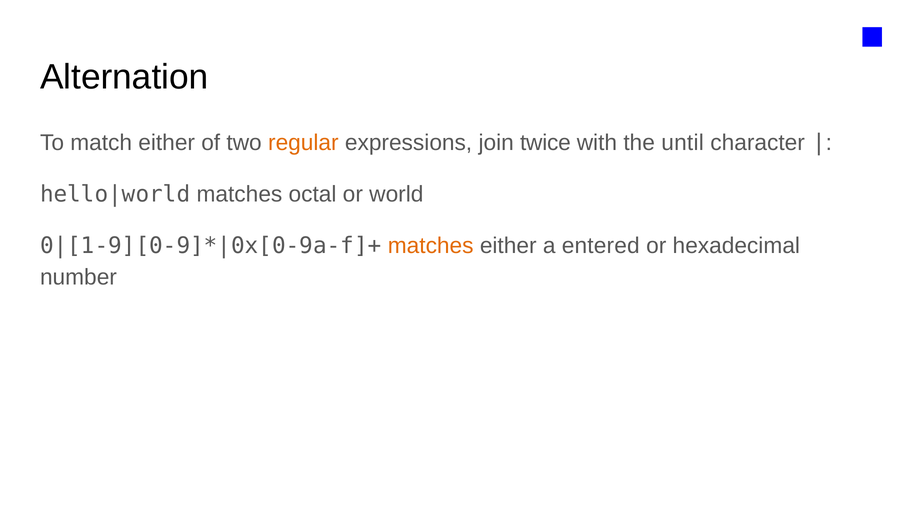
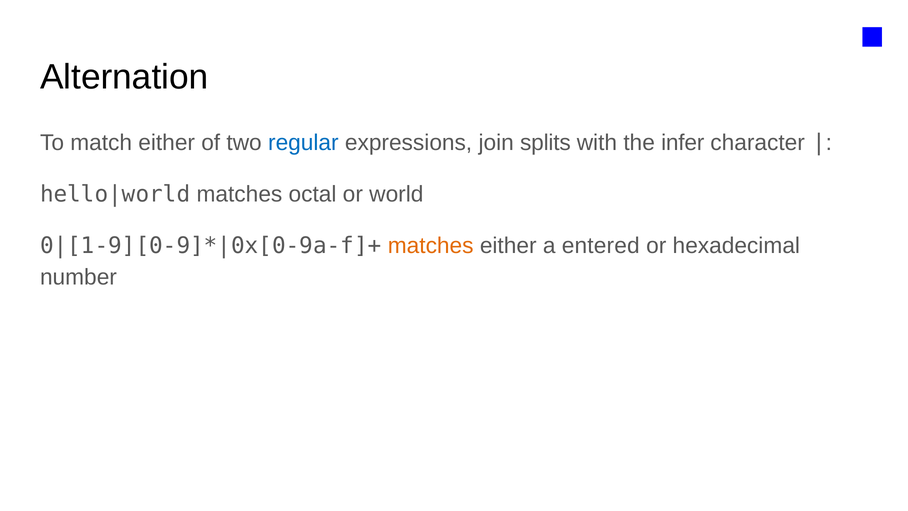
regular colour: orange -> blue
twice: twice -> splits
until: until -> infer
